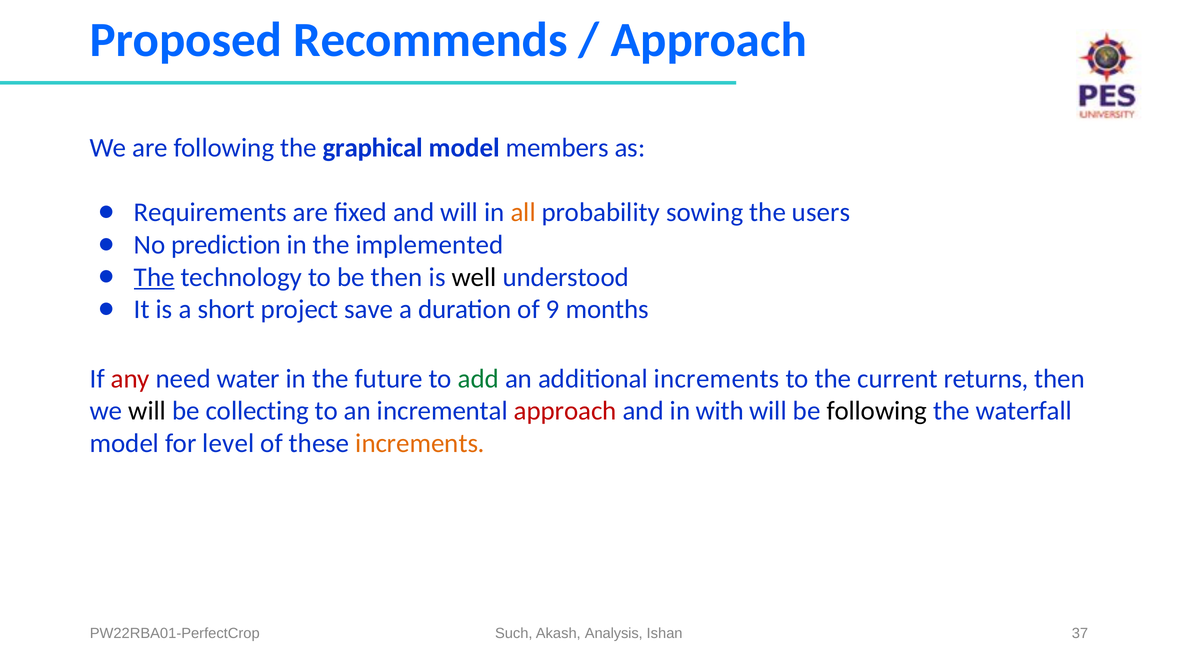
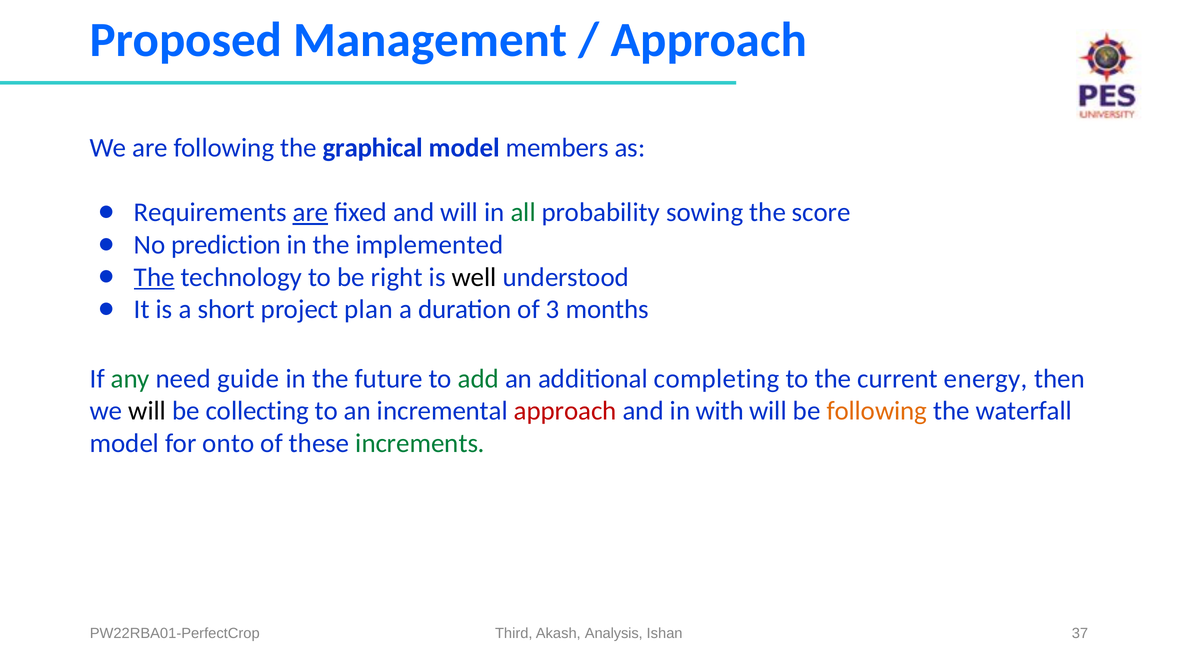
Recommends: Recommends -> Management
are at (310, 212) underline: none -> present
all colour: orange -> green
users: users -> score
be then: then -> right
save: save -> plan
9: 9 -> 3
any colour: red -> green
water: water -> guide
additional increments: increments -> completing
returns: returns -> energy
following at (877, 411) colour: black -> orange
level: level -> onto
increments at (420, 443) colour: orange -> green
Such: Such -> Third
